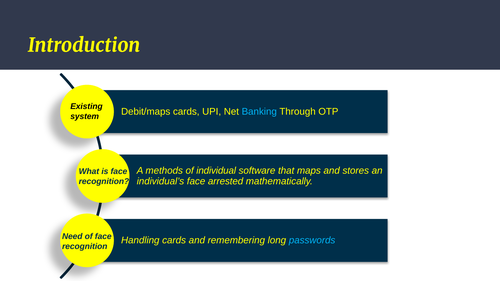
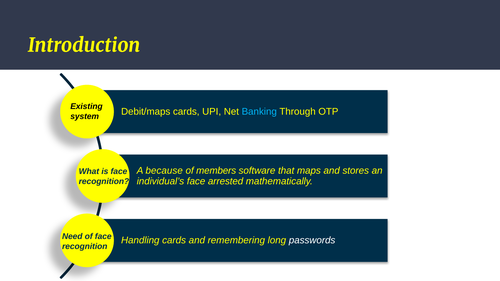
methods: methods -> because
individual: individual -> members
passwords colour: light blue -> white
